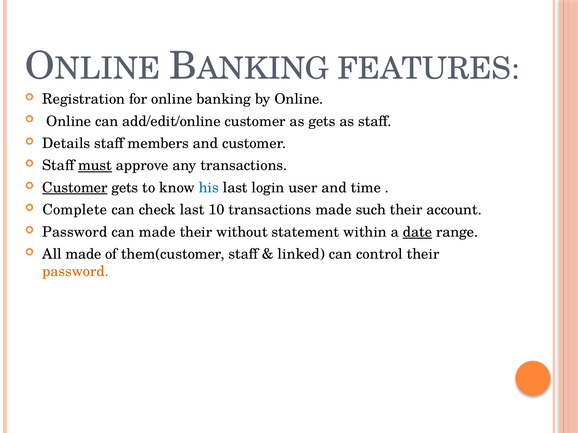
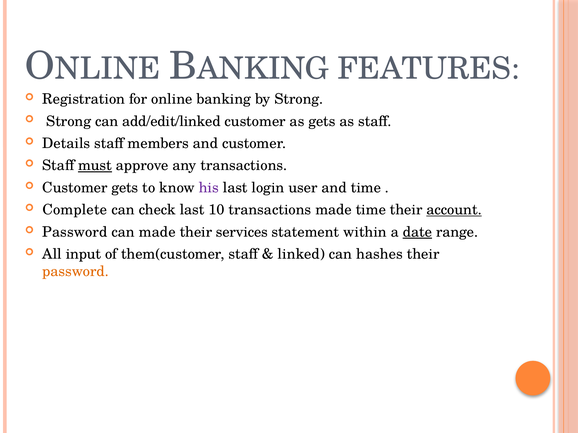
by Online: Online -> Strong
Online at (69, 121): Online -> Strong
add/edit/online: add/edit/online -> add/edit/linked
Customer at (75, 188) underline: present -> none
his colour: blue -> purple
made such: such -> time
account underline: none -> present
without: without -> services
All made: made -> input
control: control -> hashes
